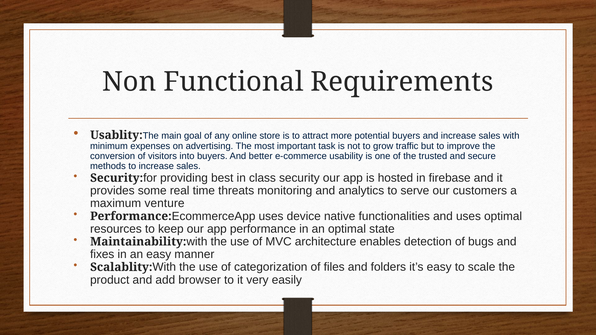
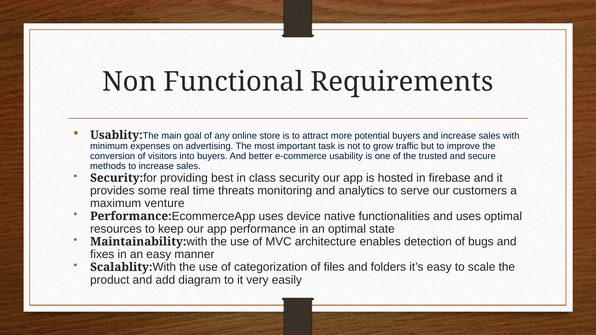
browser: browser -> diagram
